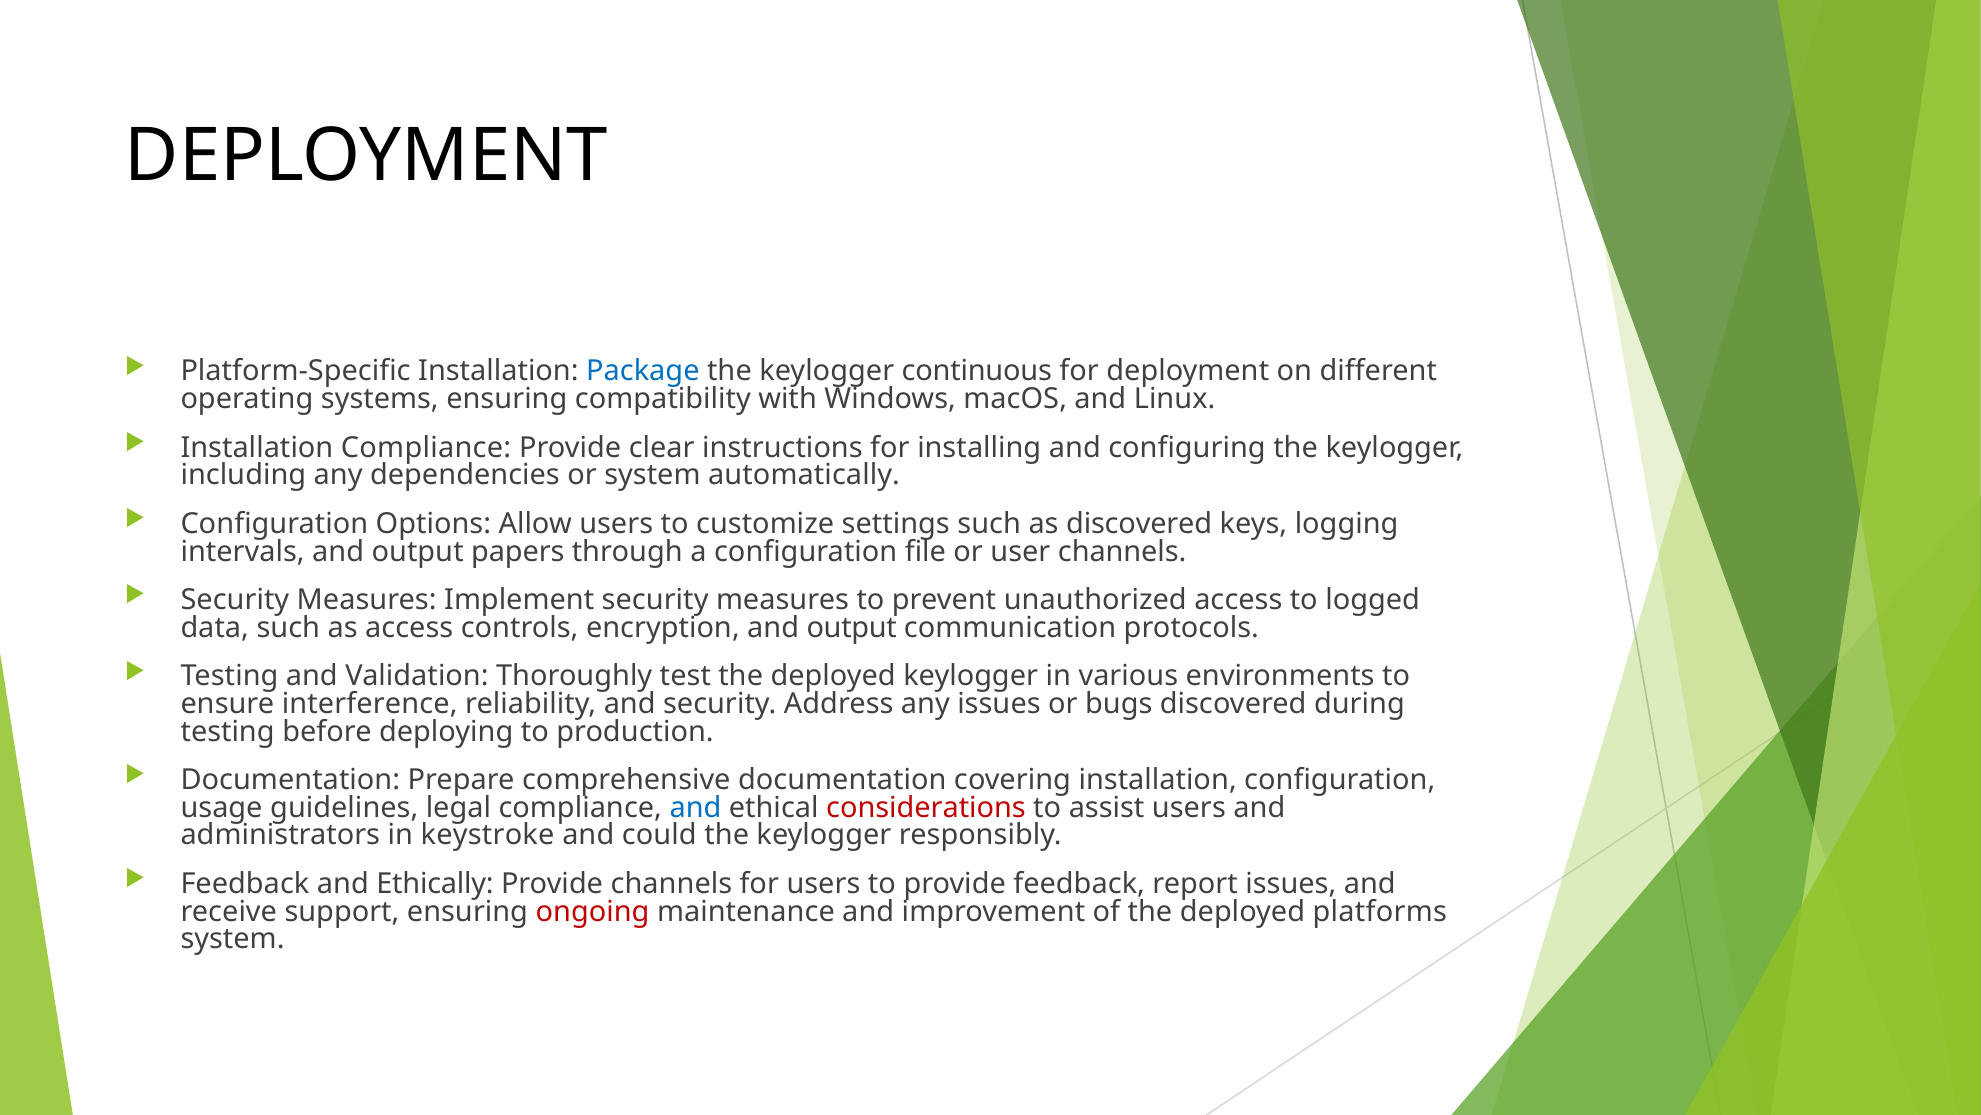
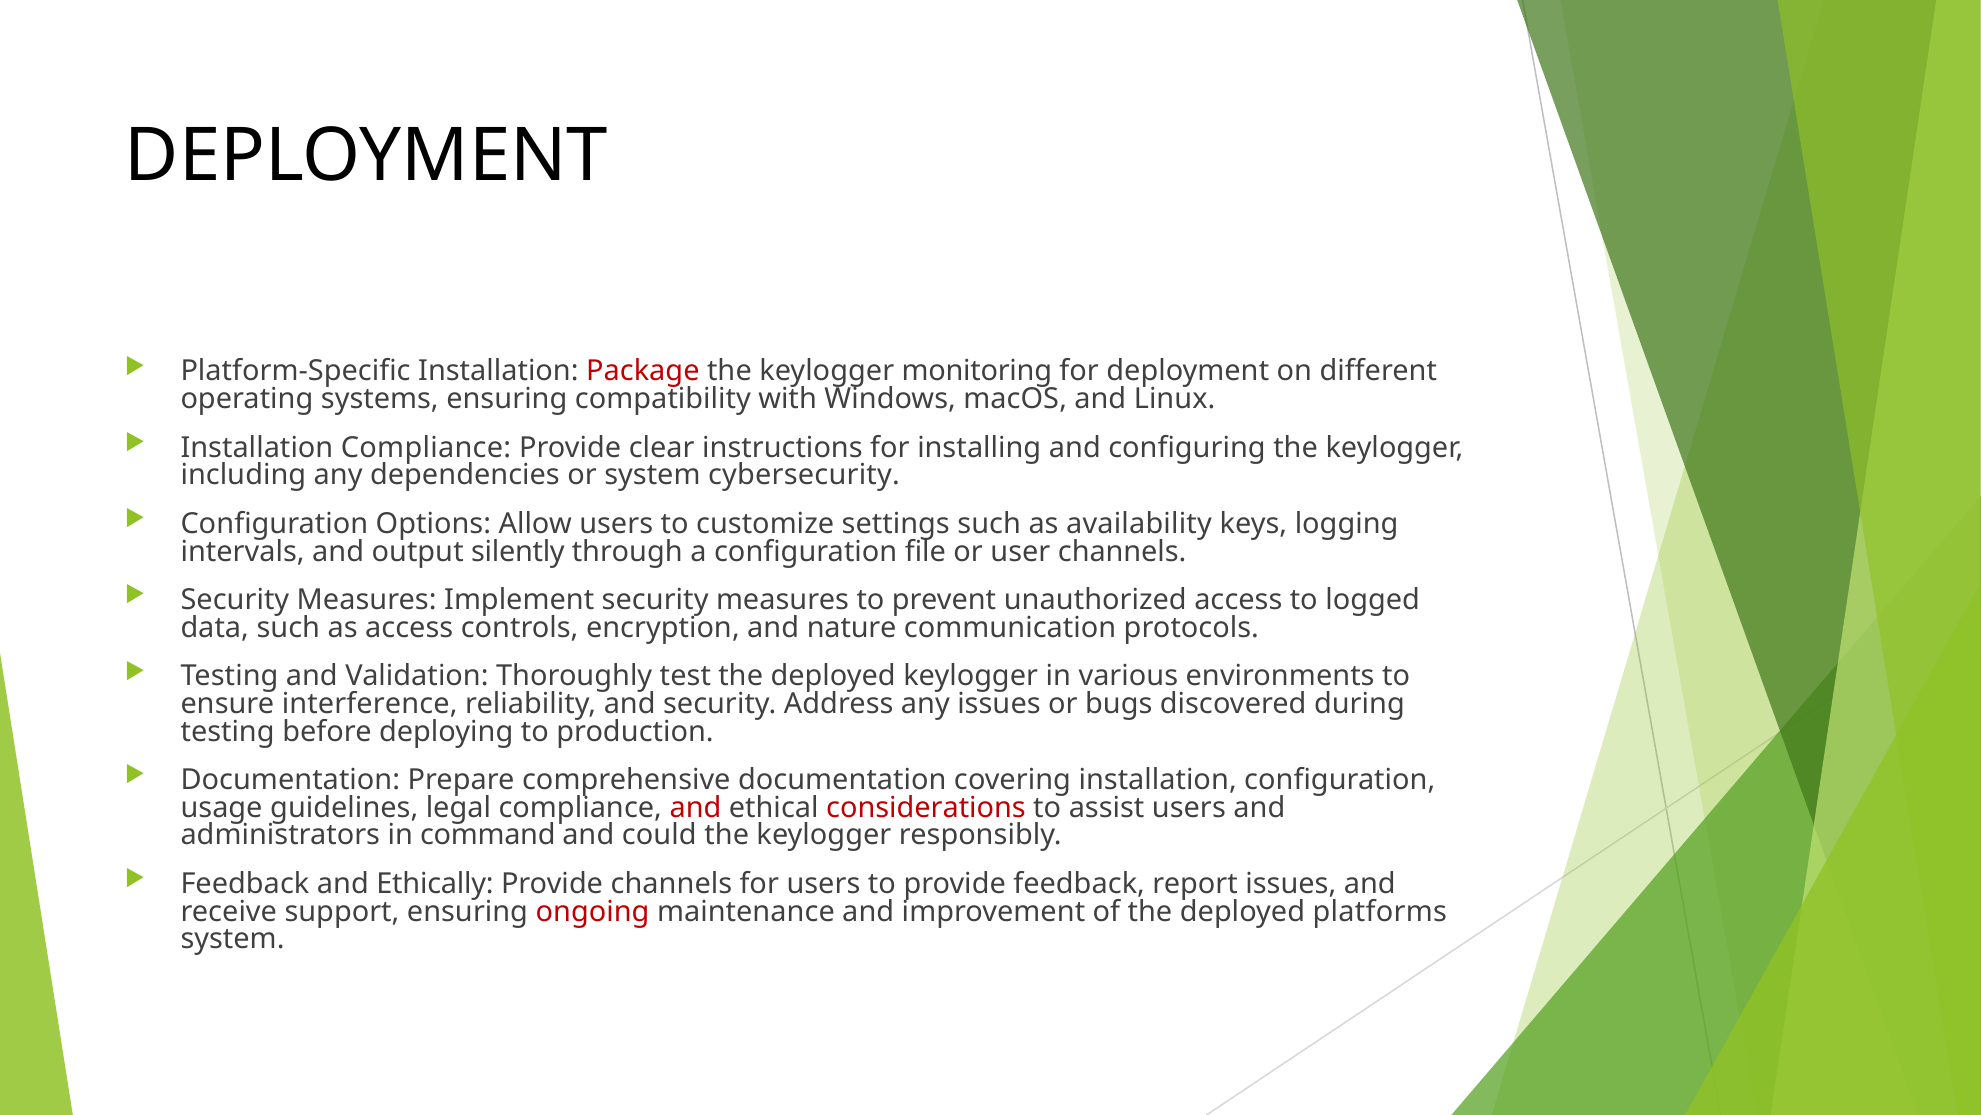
Package colour: blue -> red
continuous: continuous -> monitoring
automatically: automatically -> cybersecurity
as discovered: discovered -> availability
papers: papers -> silently
encryption and output: output -> nature
and at (695, 807) colour: blue -> red
keystroke: keystroke -> command
